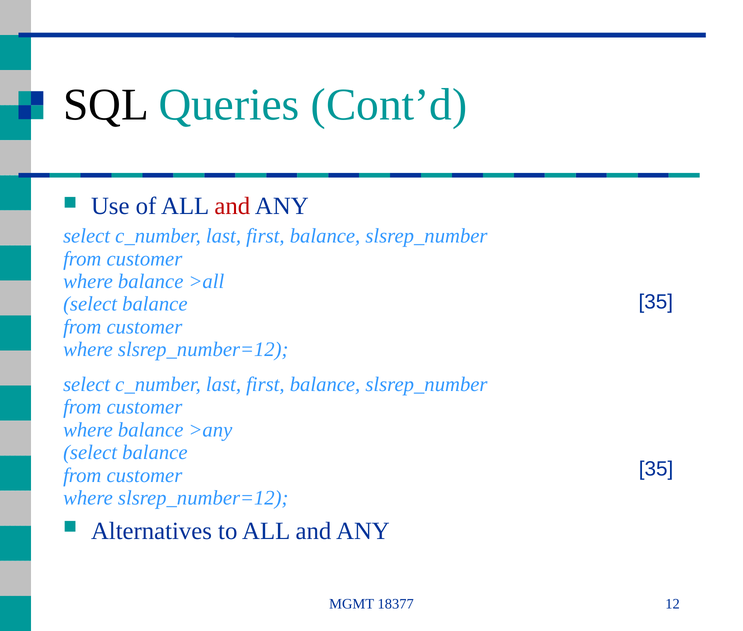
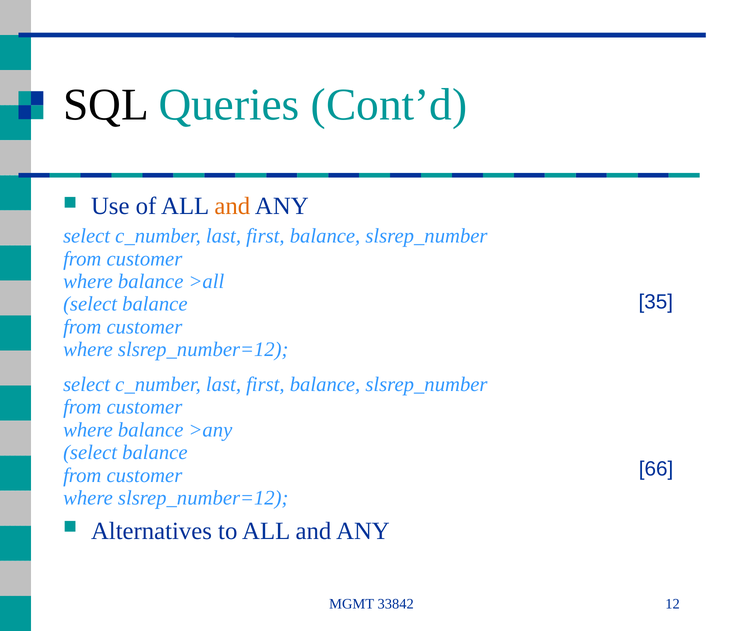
and at (232, 206) colour: red -> orange
35 at (656, 469): 35 -> 66
18377: 18377 -> 33842
